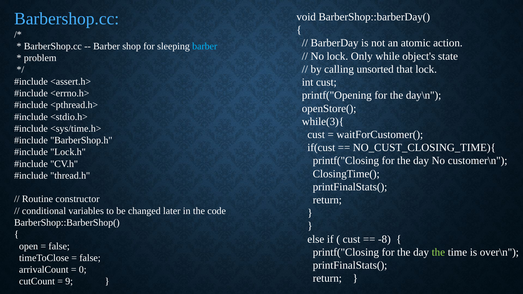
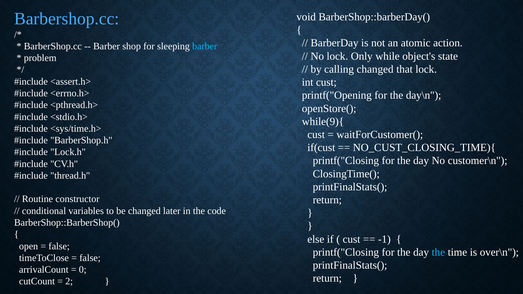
calling unsorted: unsorted -> changed
while(3){: while(3){ -> while(9){
-8: -8 -> -1
the at (438, 252) colour: light green -> light blue
9: 9 -> 2
